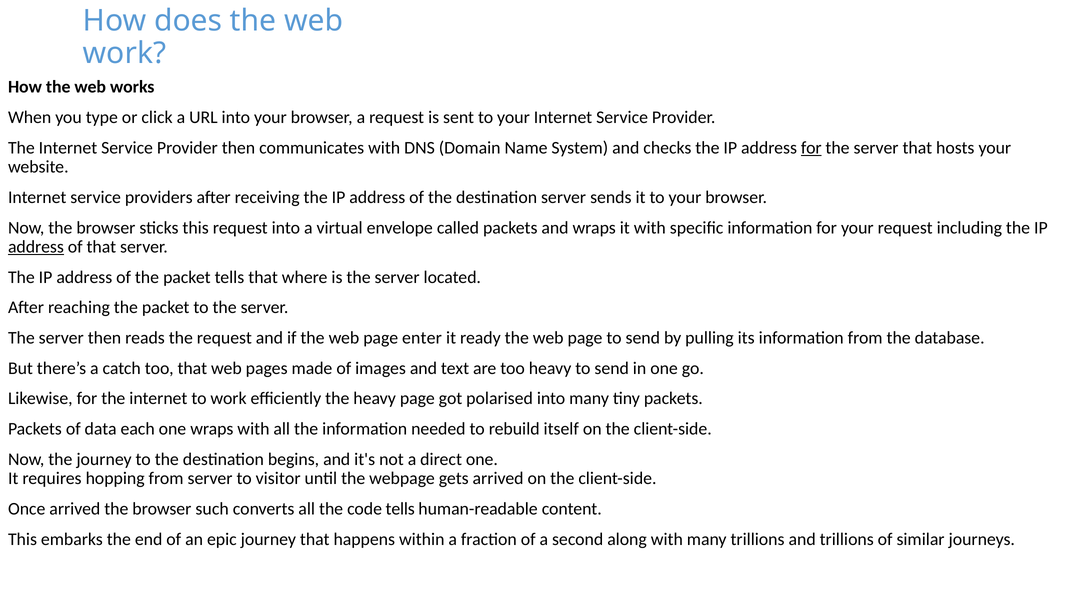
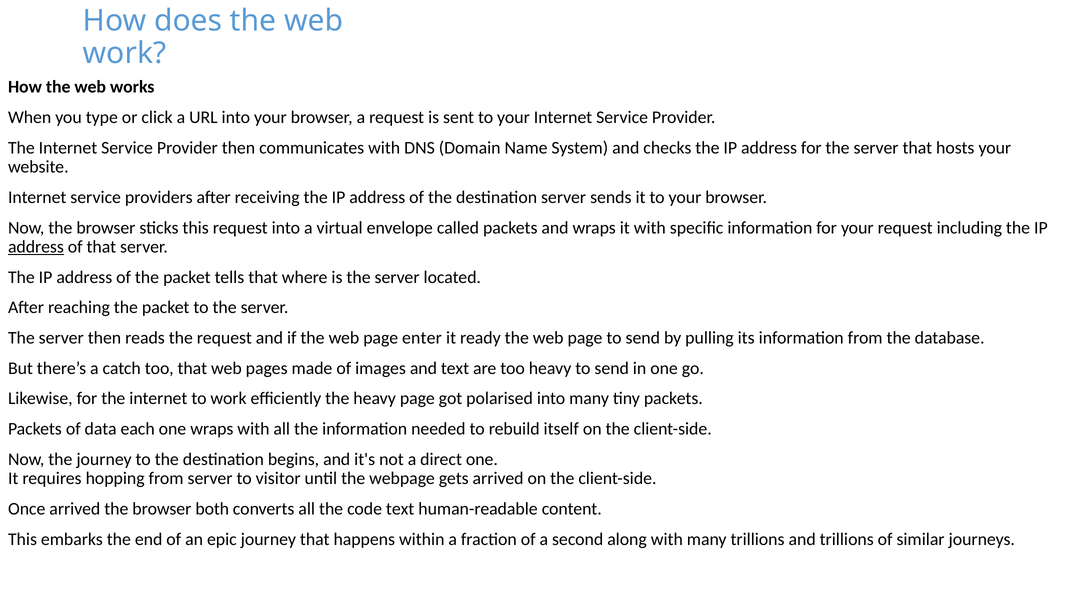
for at (811, 148) underline: present -> none
such: such -> both
code tells: tells -> text
